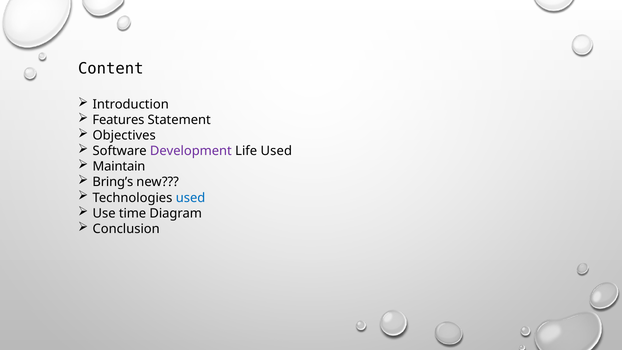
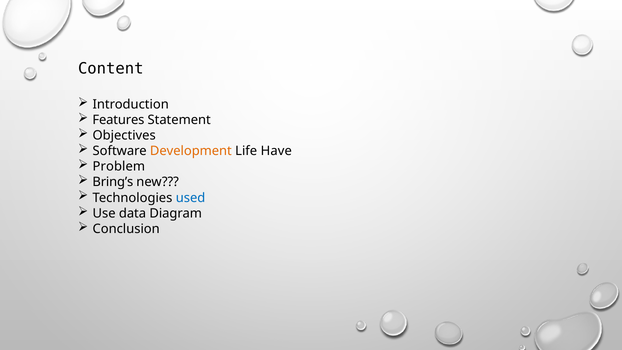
Development colour: purple -> orange
Life Used: Used -> Have
Maintain: Maintain -> Problem
time: time -> data
